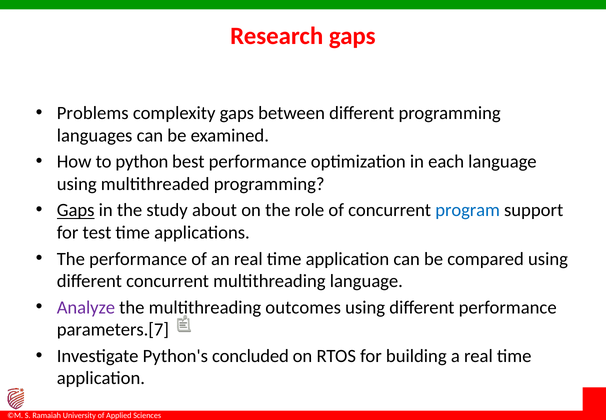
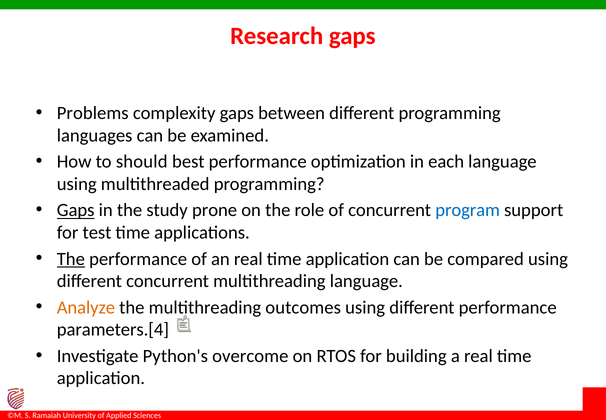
python: python -> should
about: about -> prone
The at (71, 259) underline: none -> present
Analyze colour: purple -> orange
parameters.[7: parameters.[7 -> parameters.[4
concluded: concluded -> overcome
